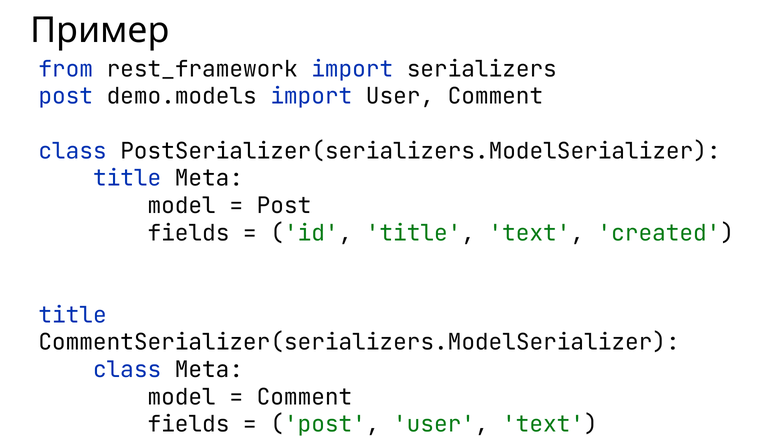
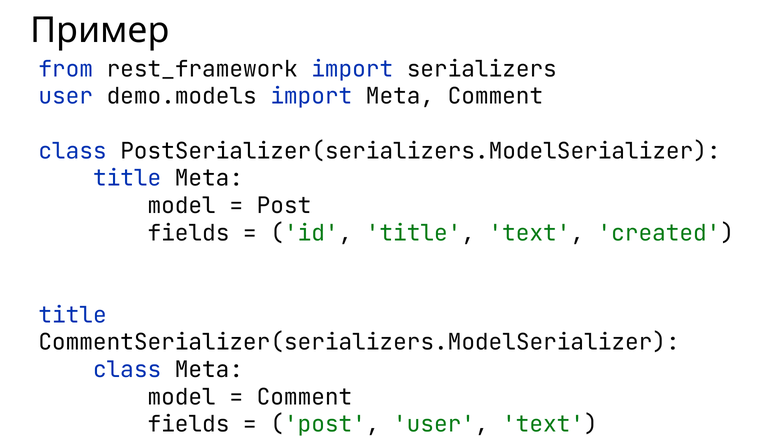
post at (66, 96): post -> user
import User: User -> Meta
